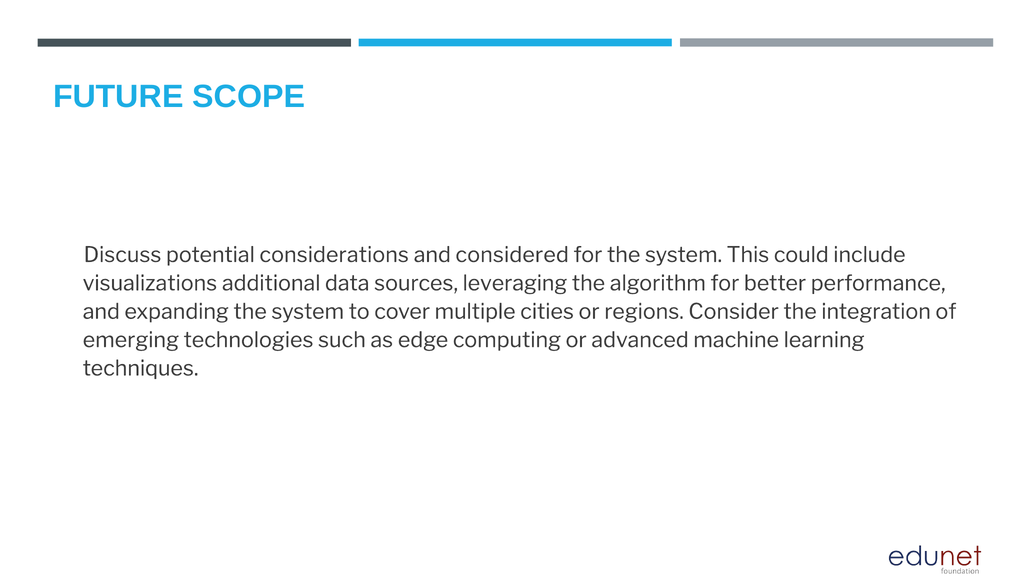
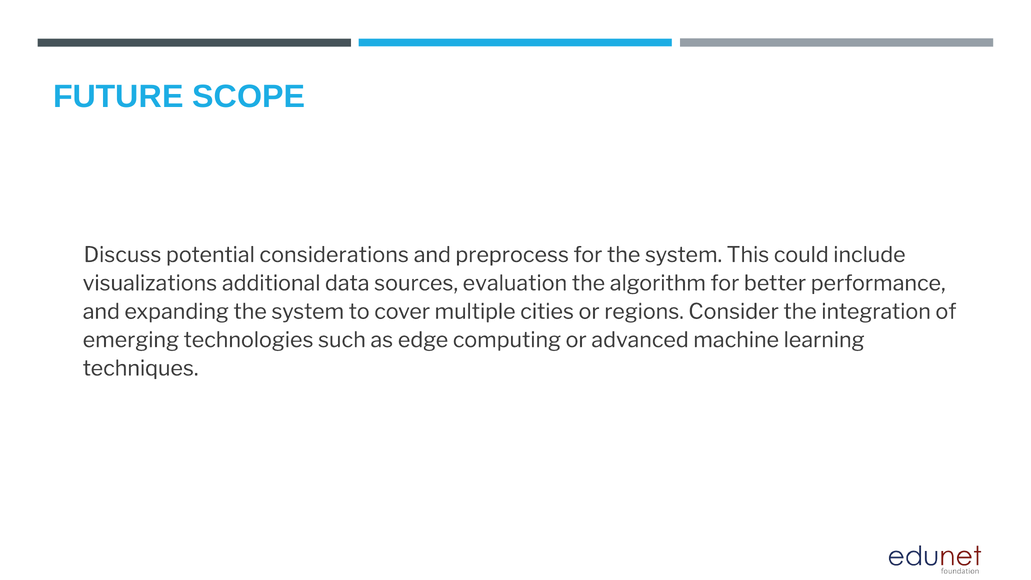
considered: considered -> preprocess
leveraging: leveraging -> evaluation
